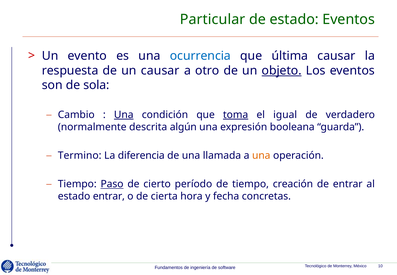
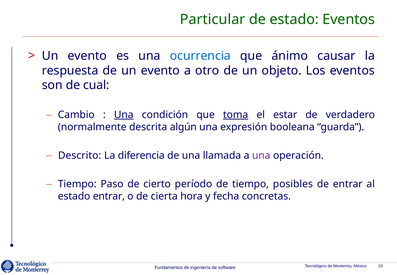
última: última -> ánimo
de un causar: causar -> evento
objeto underline: present -> none
sola: sola -> cual
igual: igual -> estar
Termino: Termino -> Descrito
una at (261, 155) colour: orange -> purple
Paso underline: present -> none
creación: creación -> posibles
